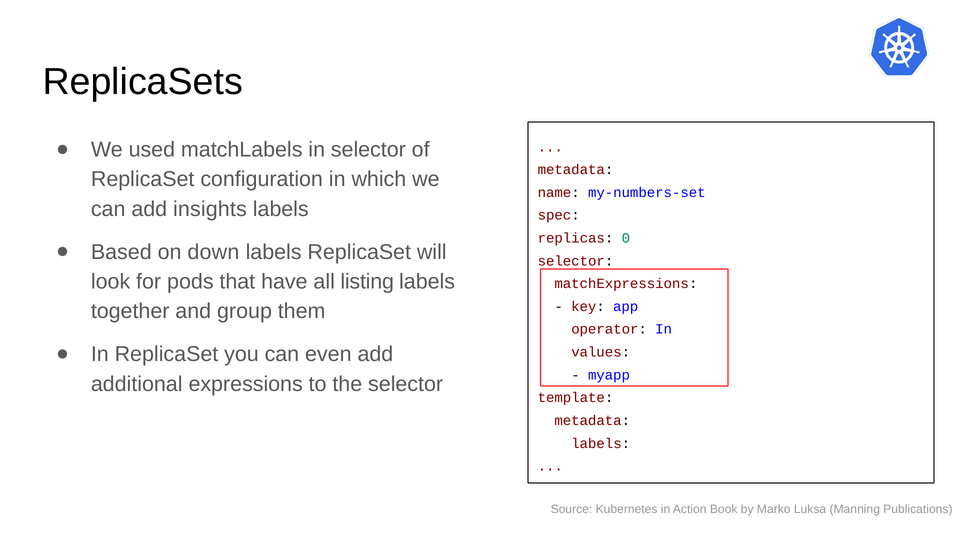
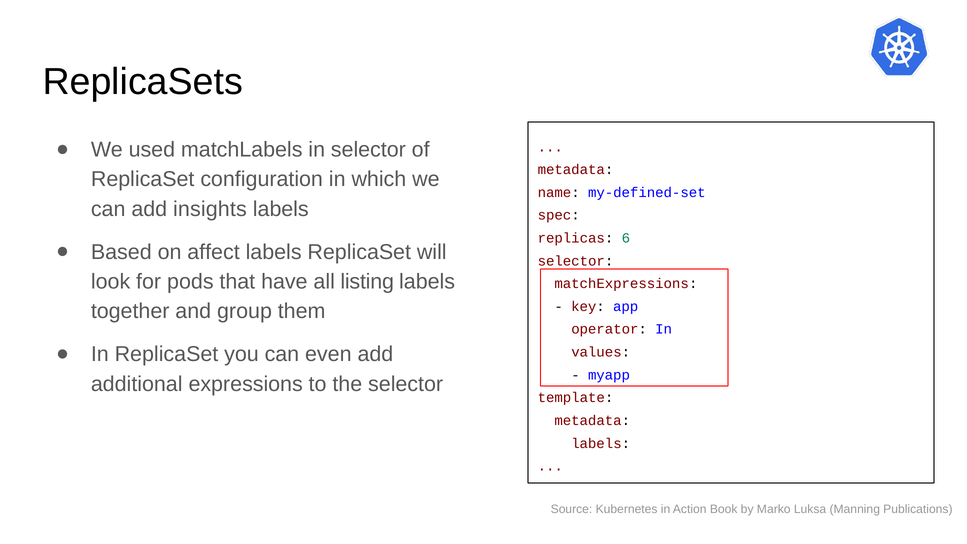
my-numbers-set: my-numbers-set -> my-defined-set
0: 0 -> 6
down: down -> affect
